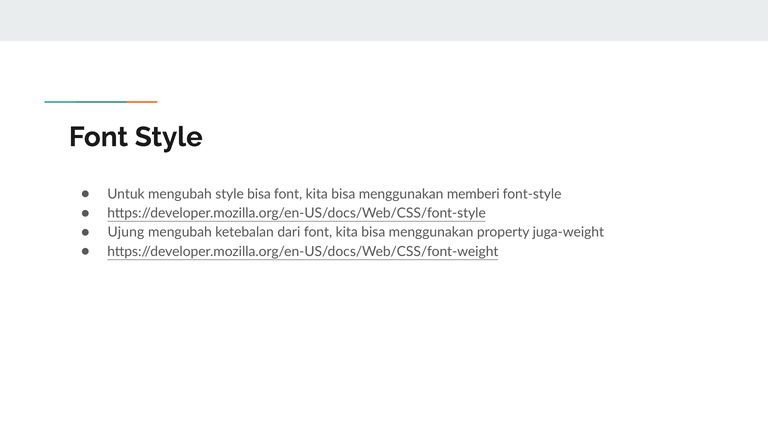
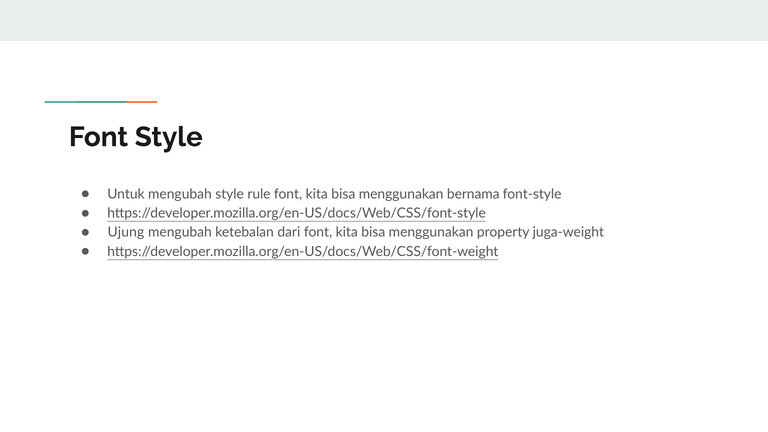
style bisa: bisa -> rule
memberi: memberi -> bernama
